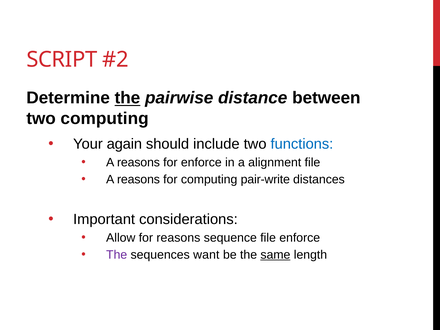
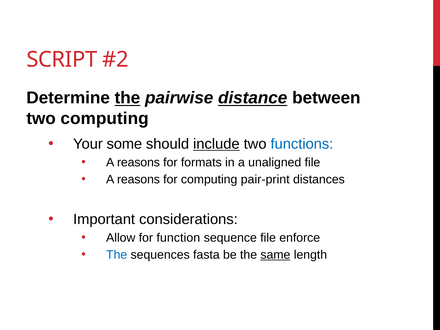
distance underline: none -> present
again: again -> some
include underline: none -> present
for enforce: enforce -> formats
alignment: alignment -> unaligned
pair-write: pair-write -> pair-print
for reasons: reasons -> function
The at (117, 255) colour: purple -> blue
want: want -> fasta
